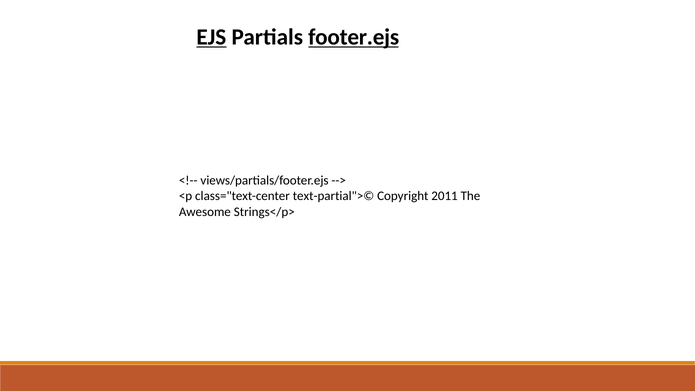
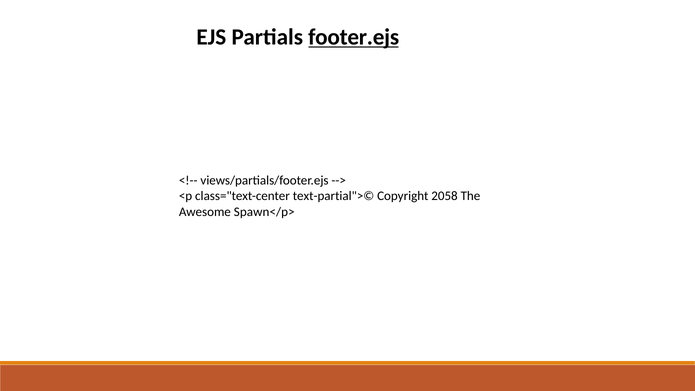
EJS underline: present -> none
2011: 2011 -> 2058
Strings</p>: Strings</p> -> Spawn</p>
